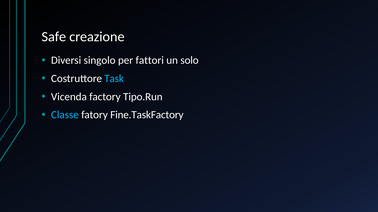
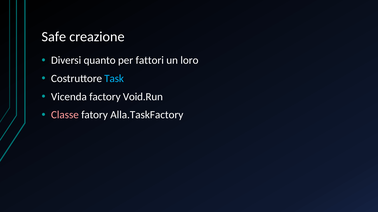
singolo: singolo -> quanto
solo: solo -> loro
Tipo.Run: Tipo.Run -> Void.Run
Classe colour: light blue -> pink
Fine.TaskFactory: Fine.TaskFactory -> Alla.TaskFactory
